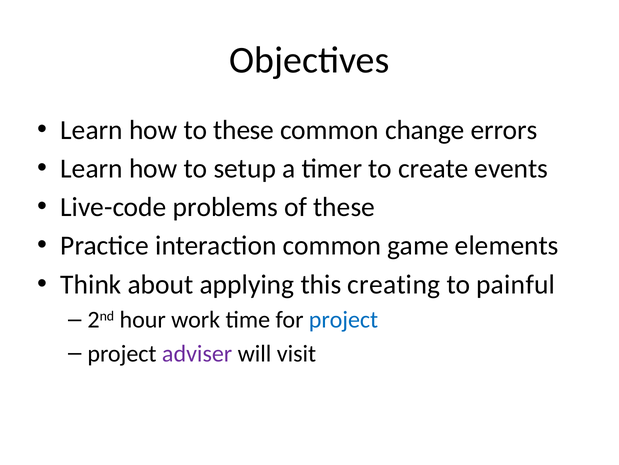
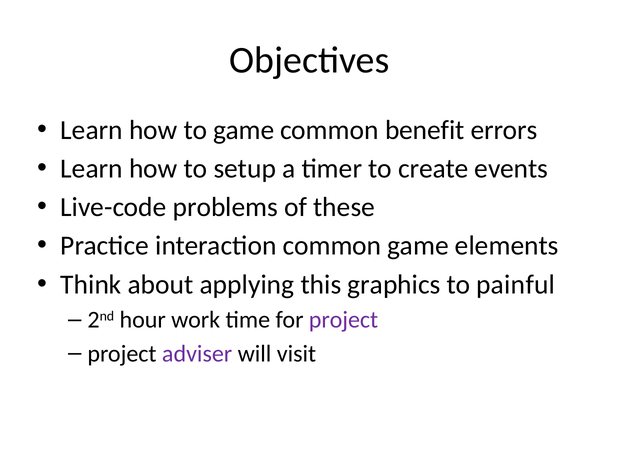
to these: these -> game
change: change -> benefit
creating: creating -> graphics
project at (343, 320) colour: blue -> purple
